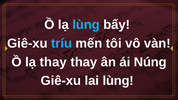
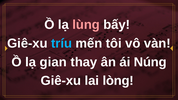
lùng at (86, 25) colour: light blue -> pink
lạ thay: thay -> gian
lai lùng: lùng -> lòng
